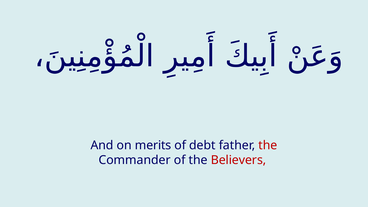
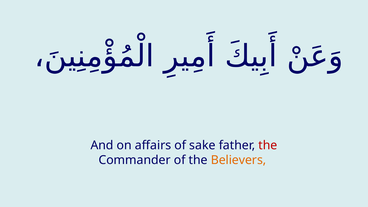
merits: merits -> affairs
debt: debt -> sake
Believers colour: red -> orange
